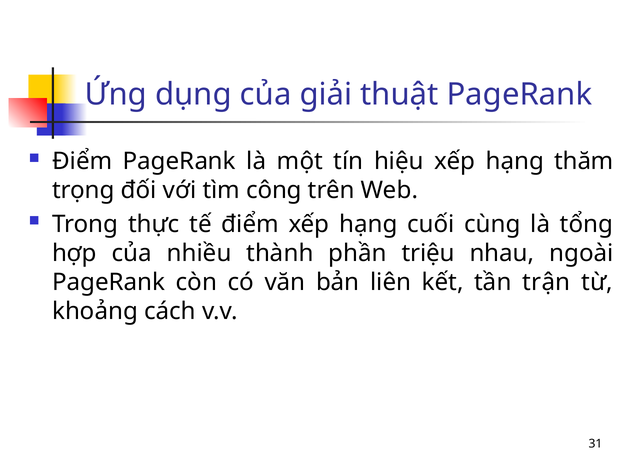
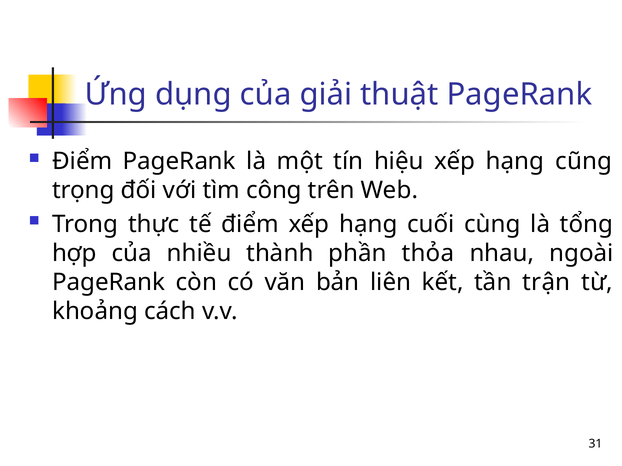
thăm: thăm -> cũng
triệu: triệu -> thỏa
